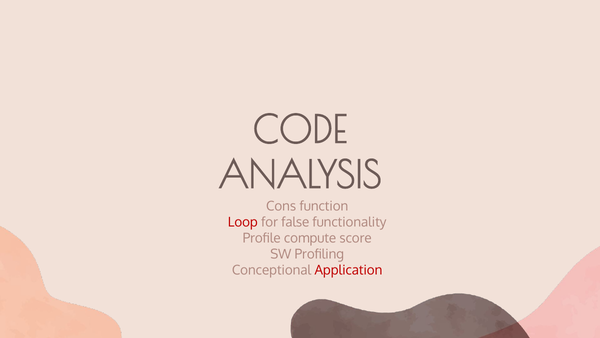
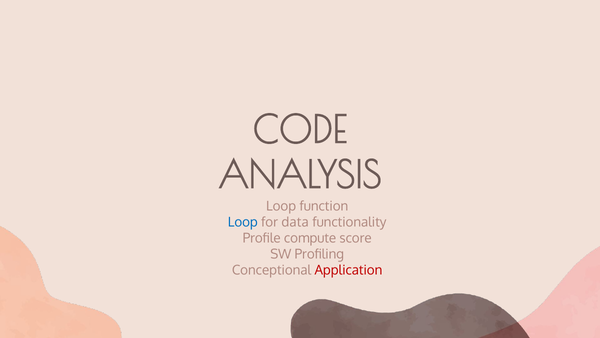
Cons at (281, 206): Cons -> Loop
Loop at (243, 222) colour: red -> blue
false: false -> data
